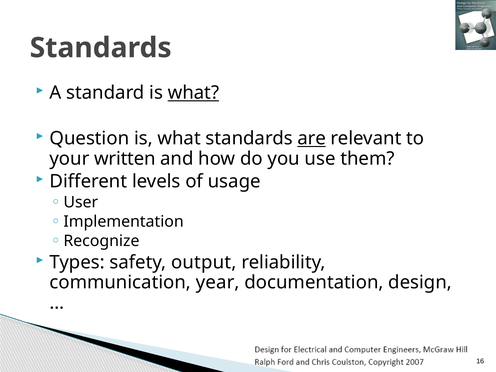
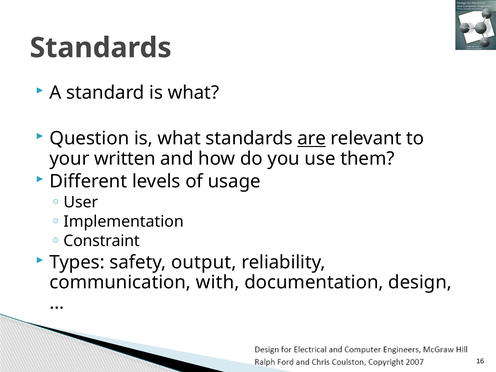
what at (193, 93) underline: present -> none
Recognize: Recognize -> Constraint
year: year -> with
